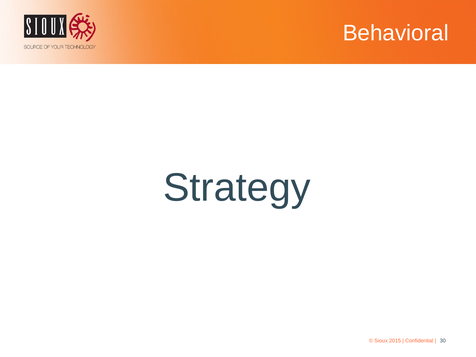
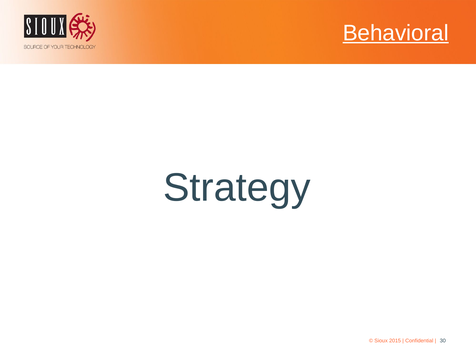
Behavioral underline: none -> present
